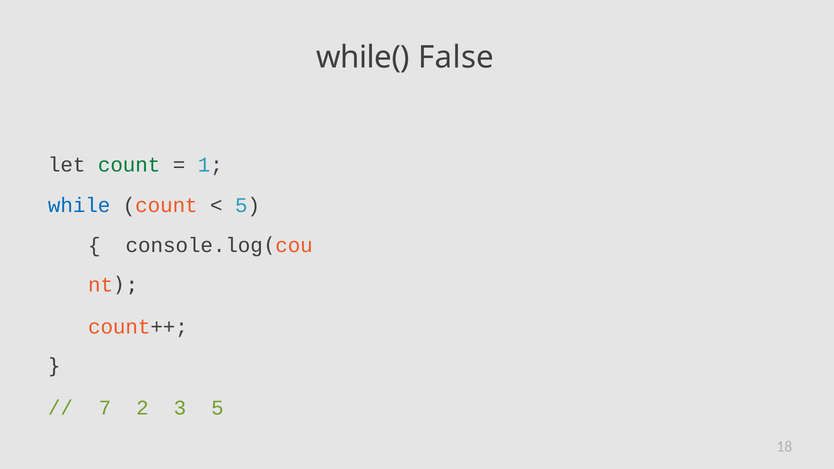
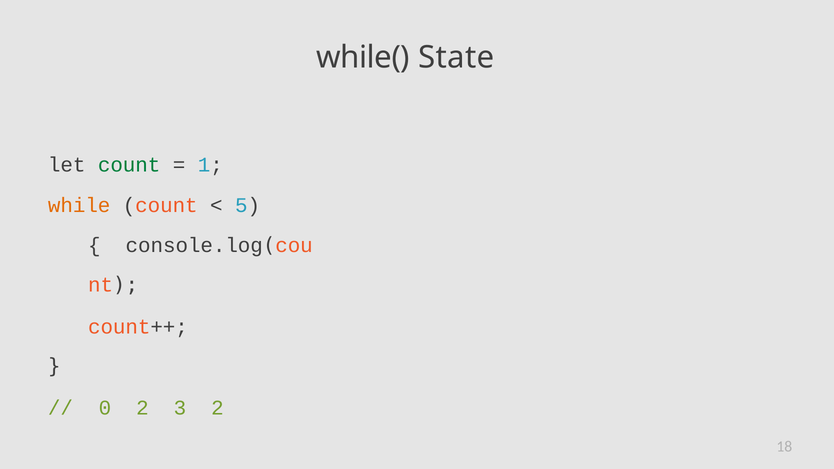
False: False -> State
while colour: blue -> orange
7: 7 -> 0
3 5: 5 -> 2
